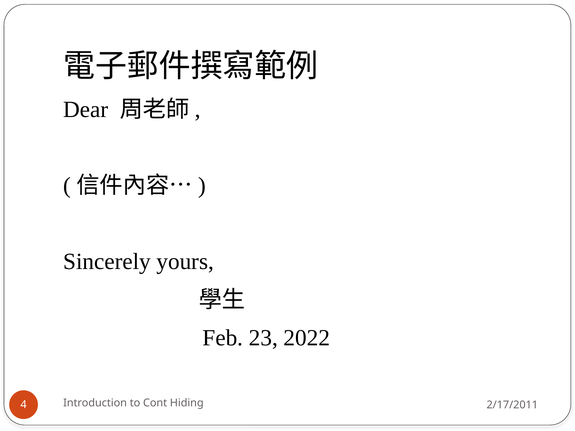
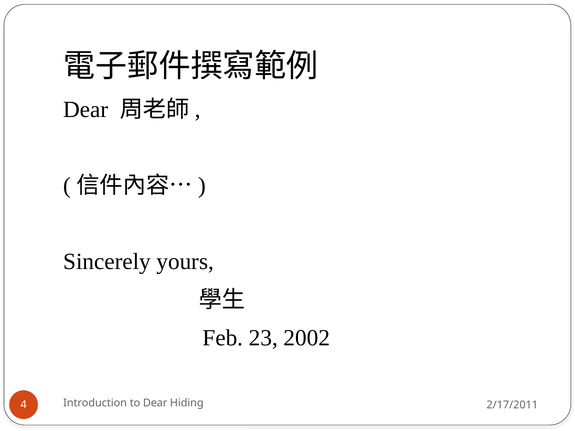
2022: 2022 -> 2002
to Cont: Cont -> Dear
